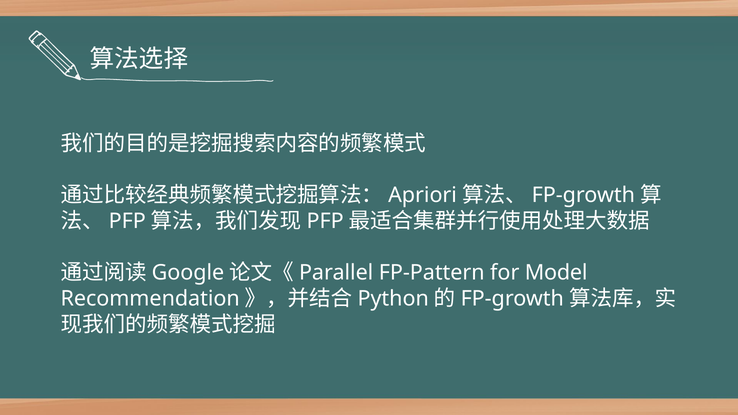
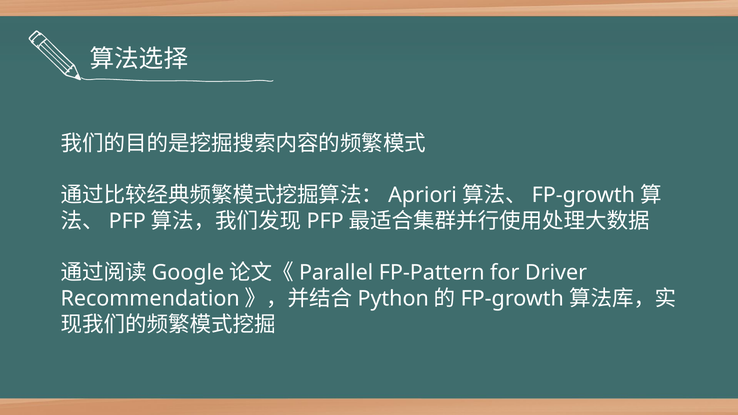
Model: Model -> Driver
